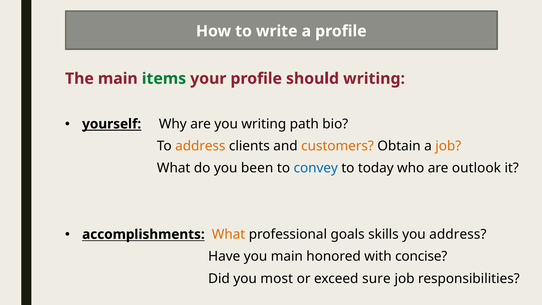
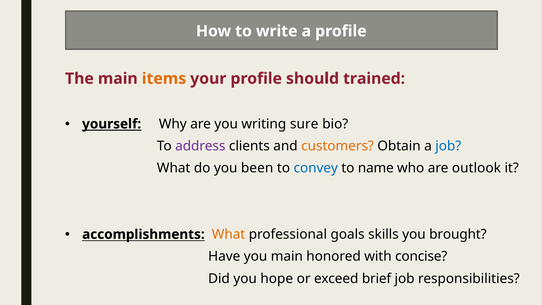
items colour: green -> orange
should writing: writing -> trained
path: path -> sure
address at (200, 146) colour: orange -> purple
job at (448, 146) colour: orange -> blue
today: today -> name
you address: address -> brought
most: most -> hope
sure: sure -> brief
